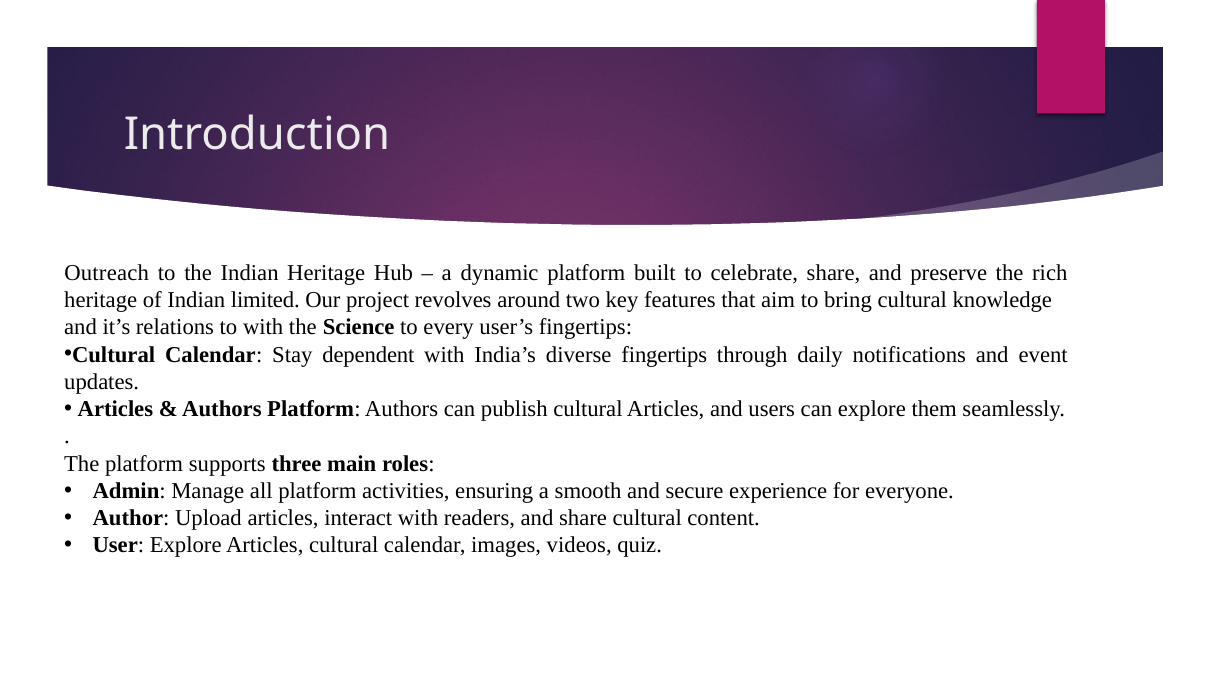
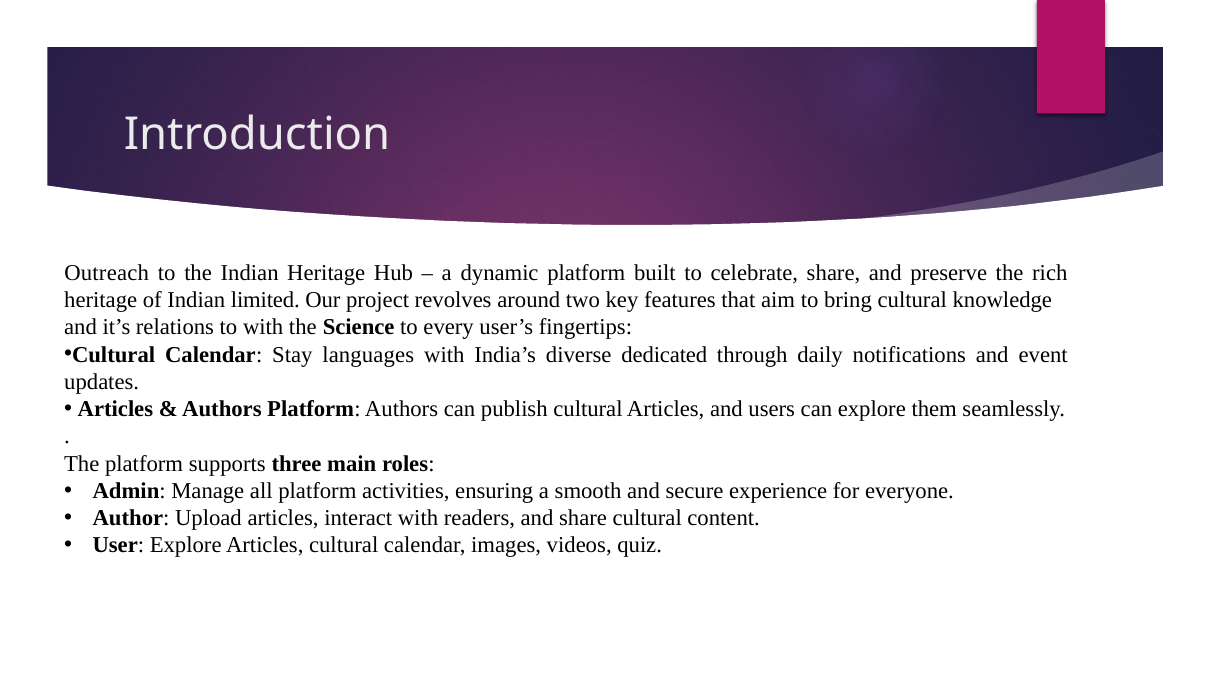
dependent: dependent -> languages
diverse fingertips: fingertips -> dedicated
